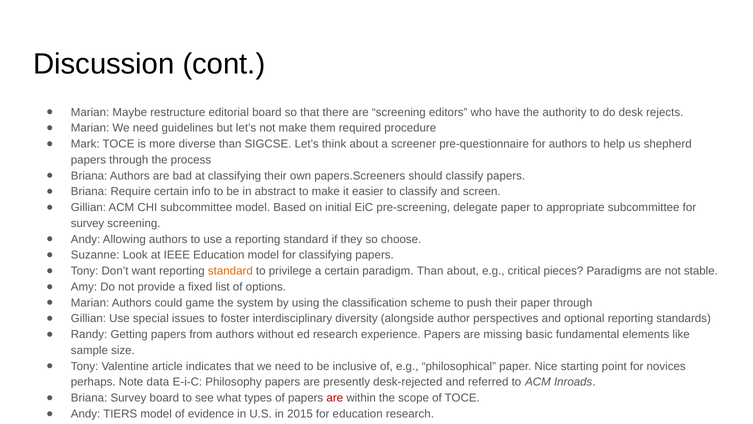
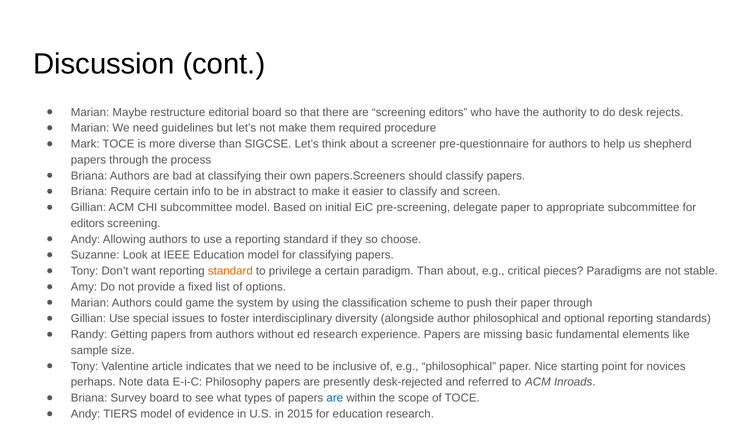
survey at (88, 223): survey -> editors
author perspectives: perspectives -> philosophical
are at (335, 398) colour: red -> blue
